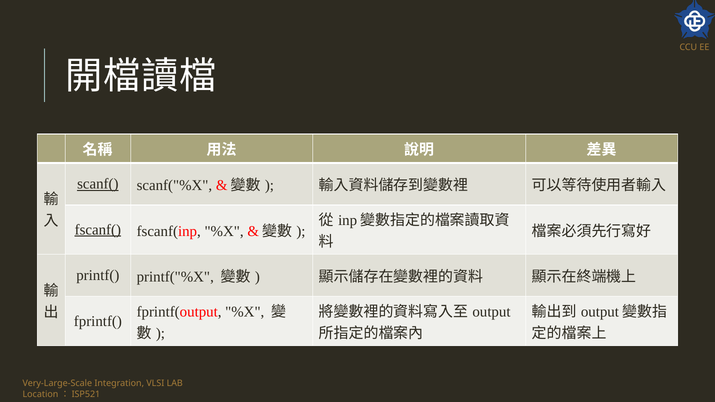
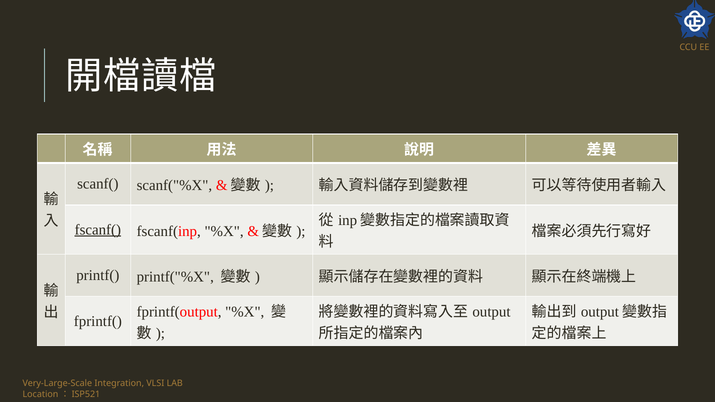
scanf( underline: present -> none
